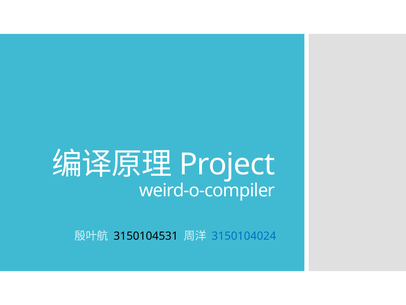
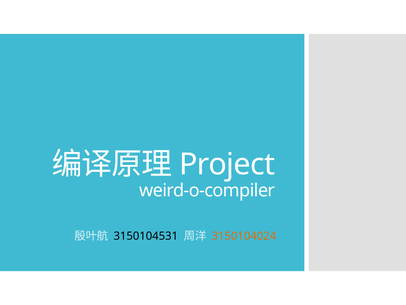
3150104024 colour: blue -> orange
